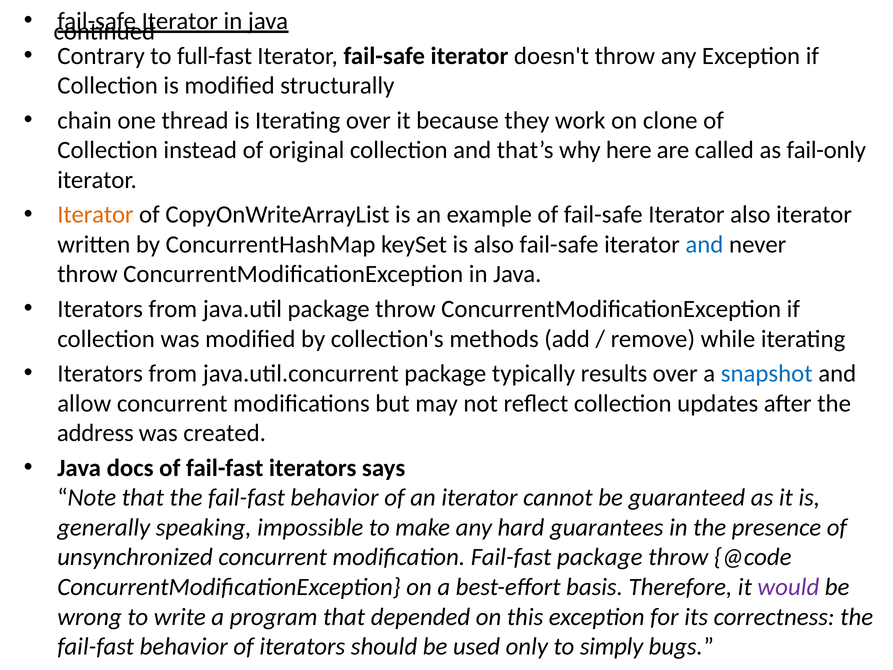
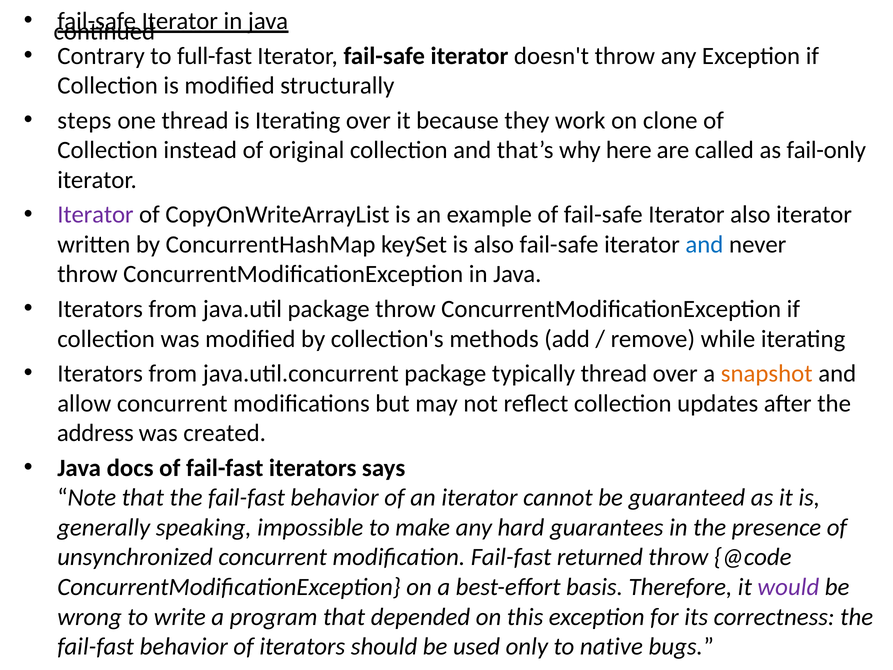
chain: chain -> steps
Iterator at (95, 215) colour: orange -> purple
typically results: results -> thread
snapshot colour: blue -> orange
Fail-fast package: package -> returned
simply: simply -> native
